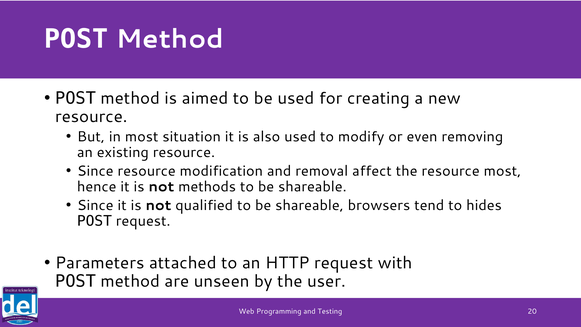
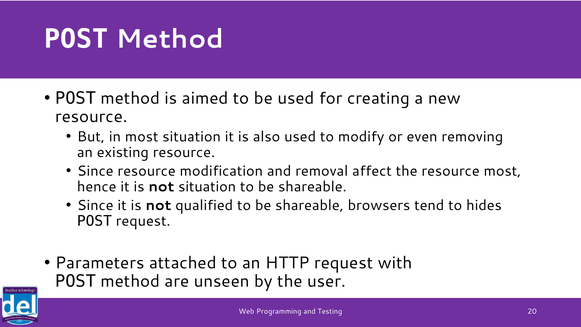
not methods: methods -> situation
